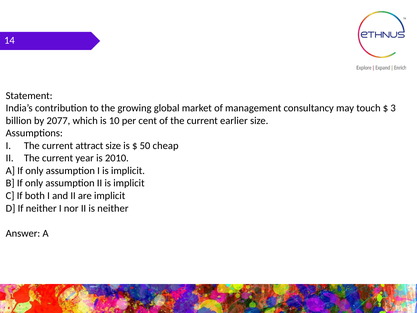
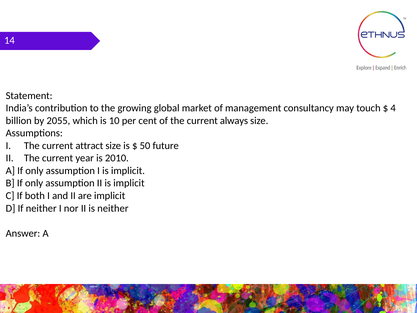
3: 3 -> 4
2077: 2077 -> 2055
earlier: earlier -> always
cheap: cheap -> future
